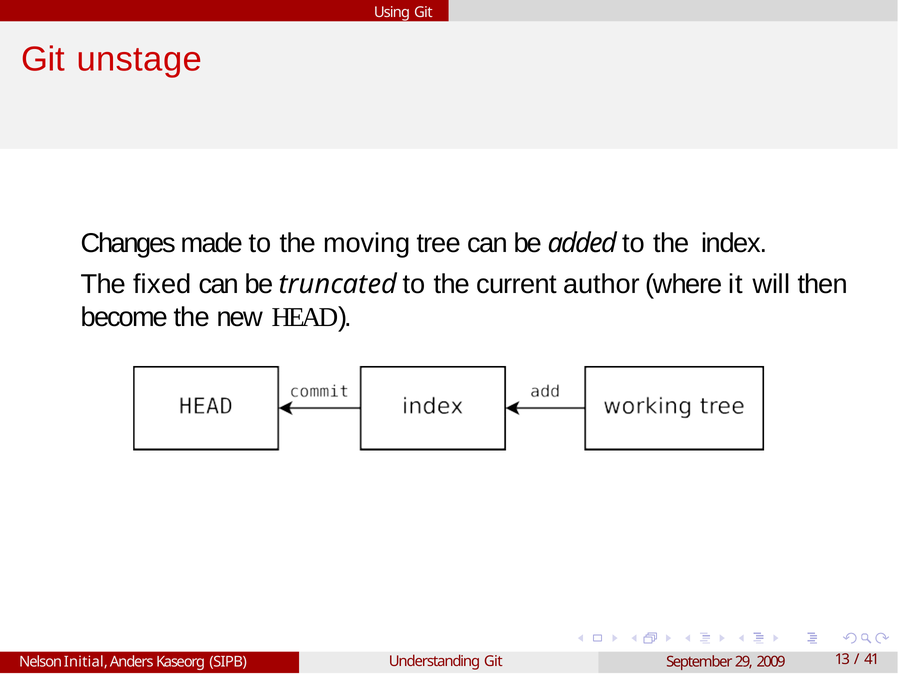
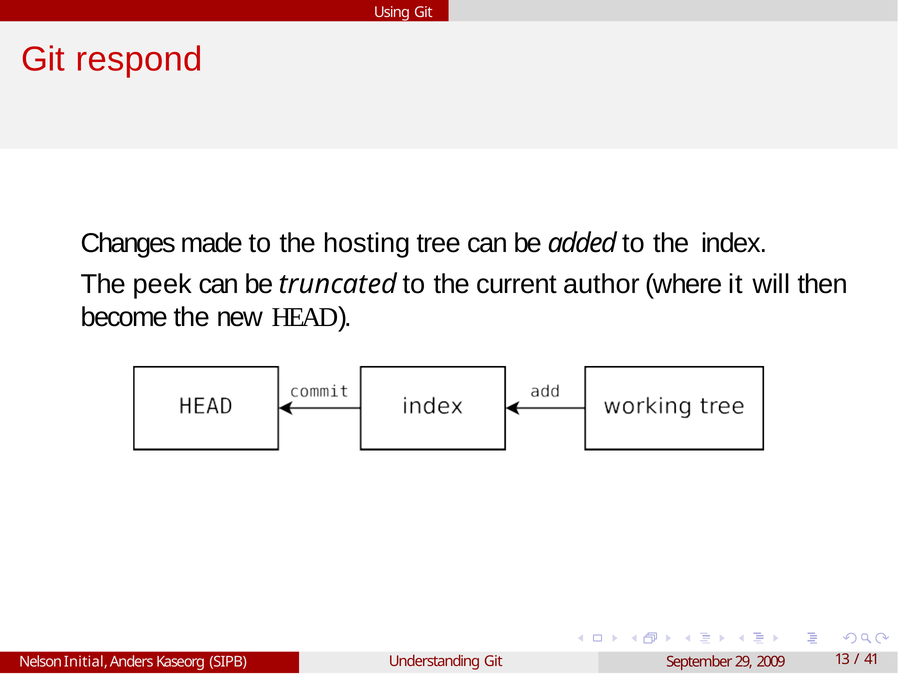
unstage: unstage -> respond
moving: moving -> hosting
fixed: fixed -> peek
